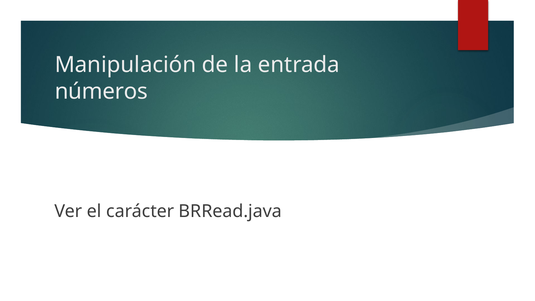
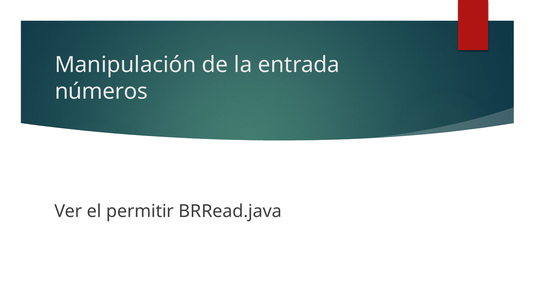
carácter: carácter -> permitir
